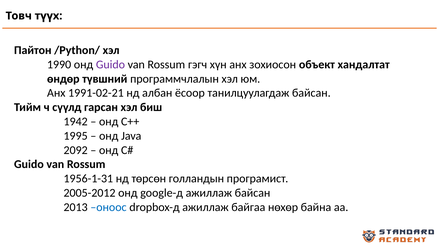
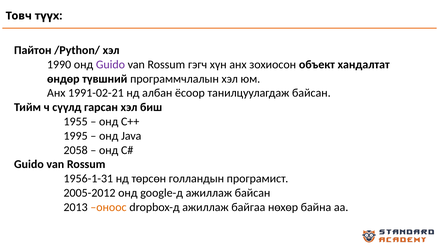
1942: 1942 -> 1955
2092: 2092 -> 2058
оноос colour: blue -> orange
